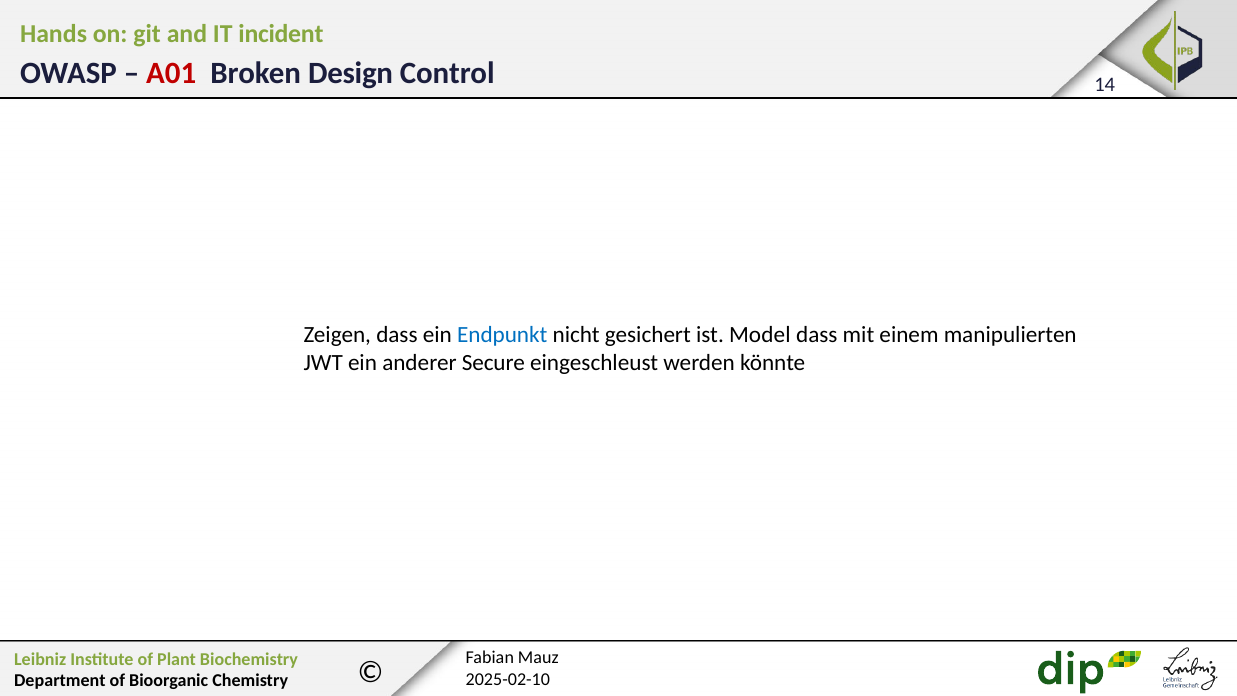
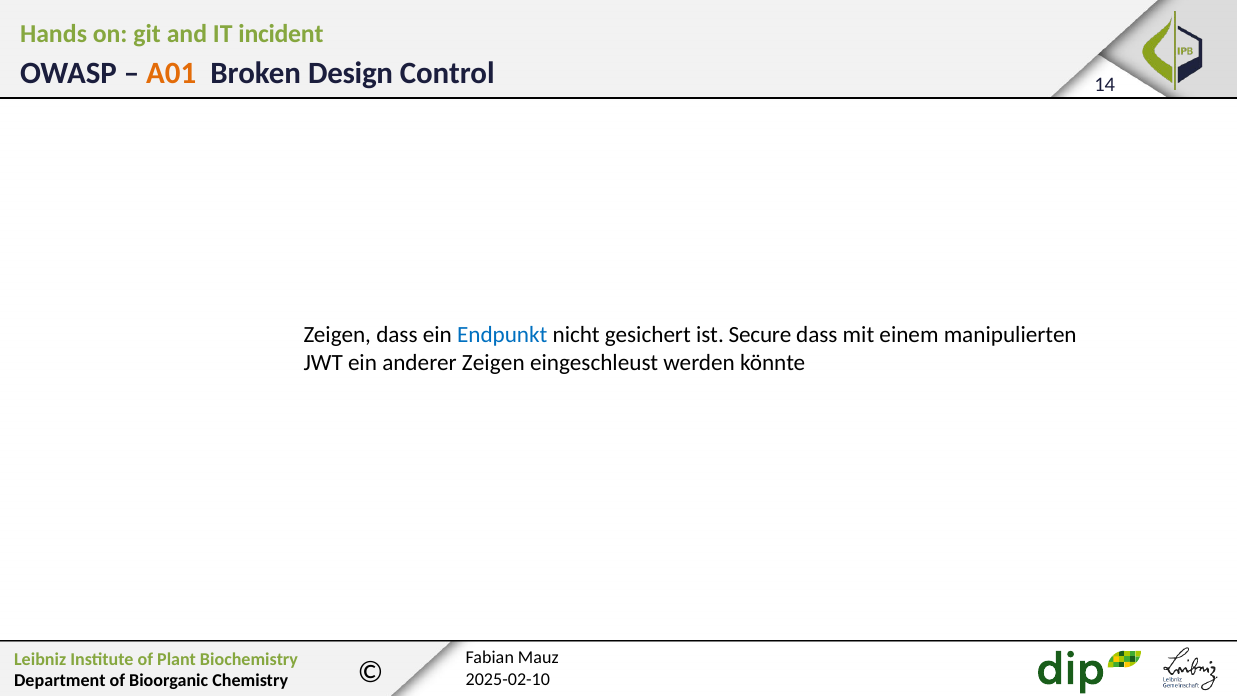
A01 colour: red -> orange
Model: Model -> Secure
anderer Secure: Secure -> Zeigen
